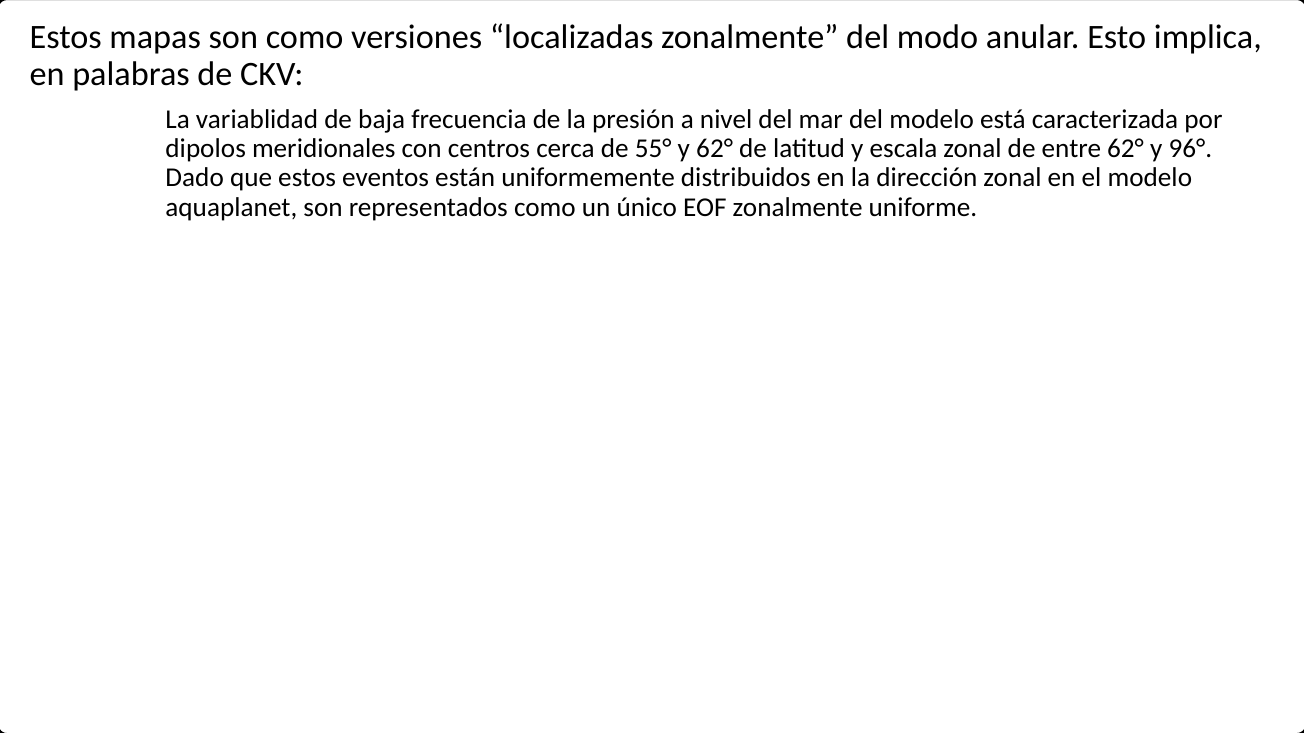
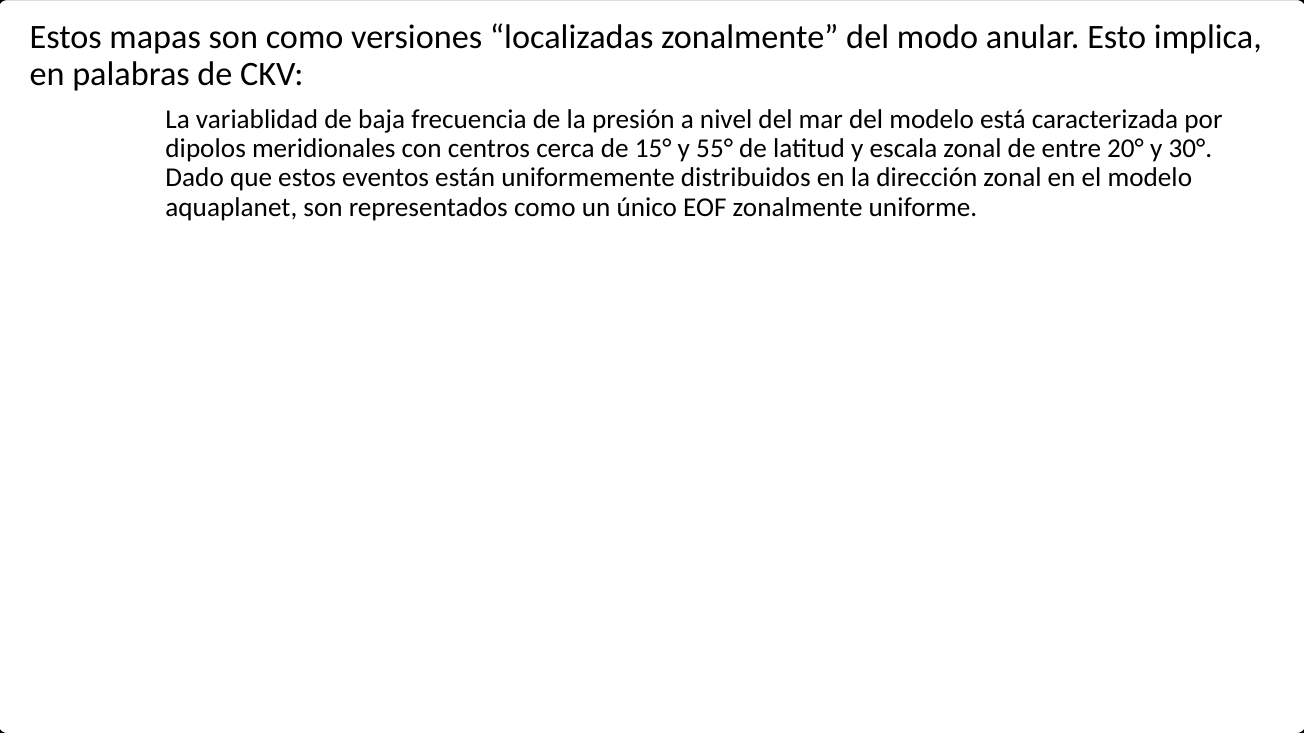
55°: 55° -> 15°
y 62°: 62° -> 55°
entre 62°: 62° -> 20°
96°: 96° -> 30°
